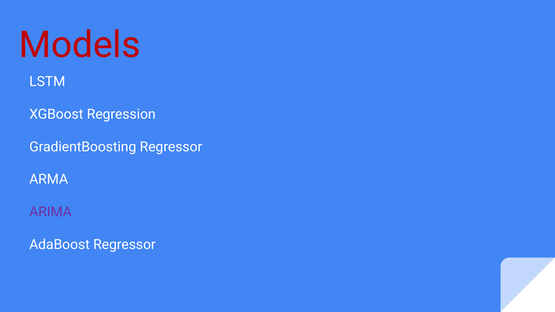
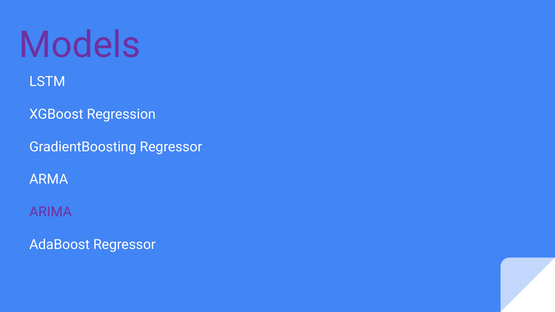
Models colour: red -> purple
